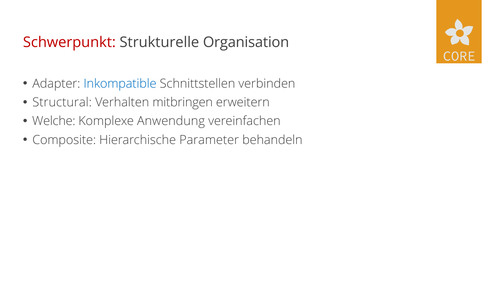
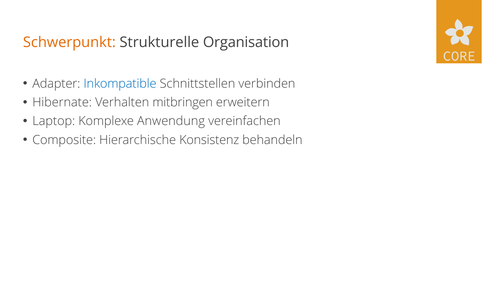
Schwerpunkt colour: red -> orange
Structural: Structural -> Hibernate
Welche: Welche -> Laptop
Parameter: Parameter -> Konsistenz
